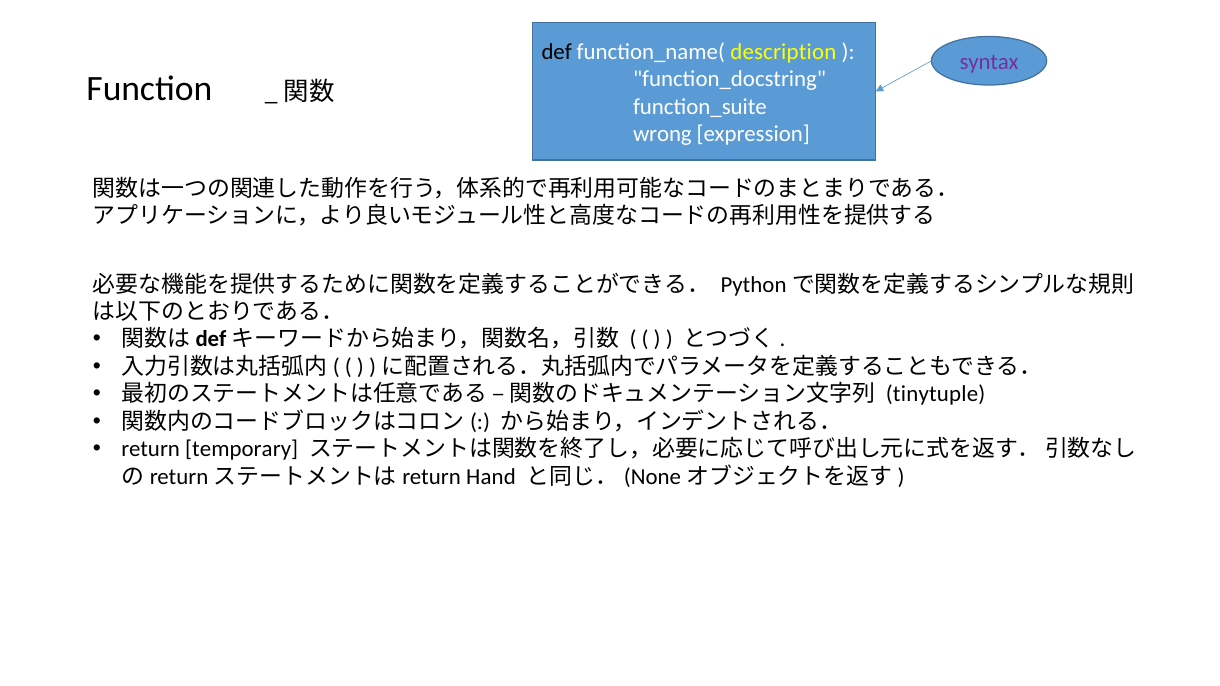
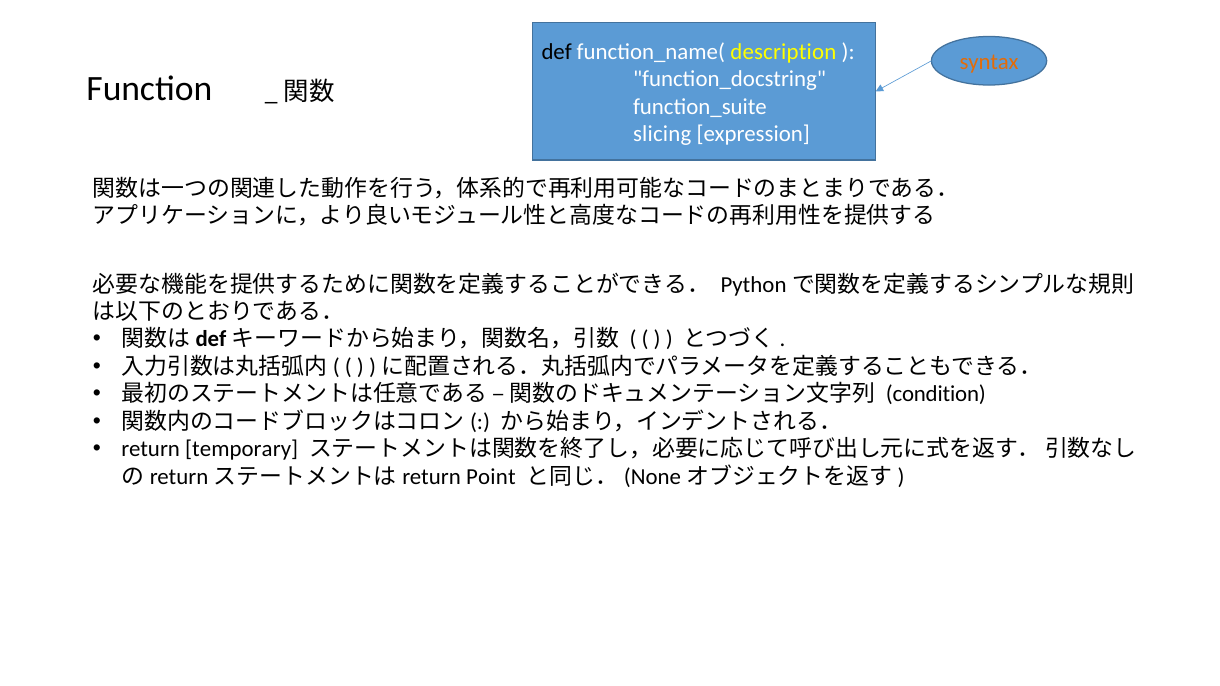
syntax colour: purple -> orange
wrong: wrong -> slicing
tinytuple: tinytuple -> condition
Hand: Hand -> Point
